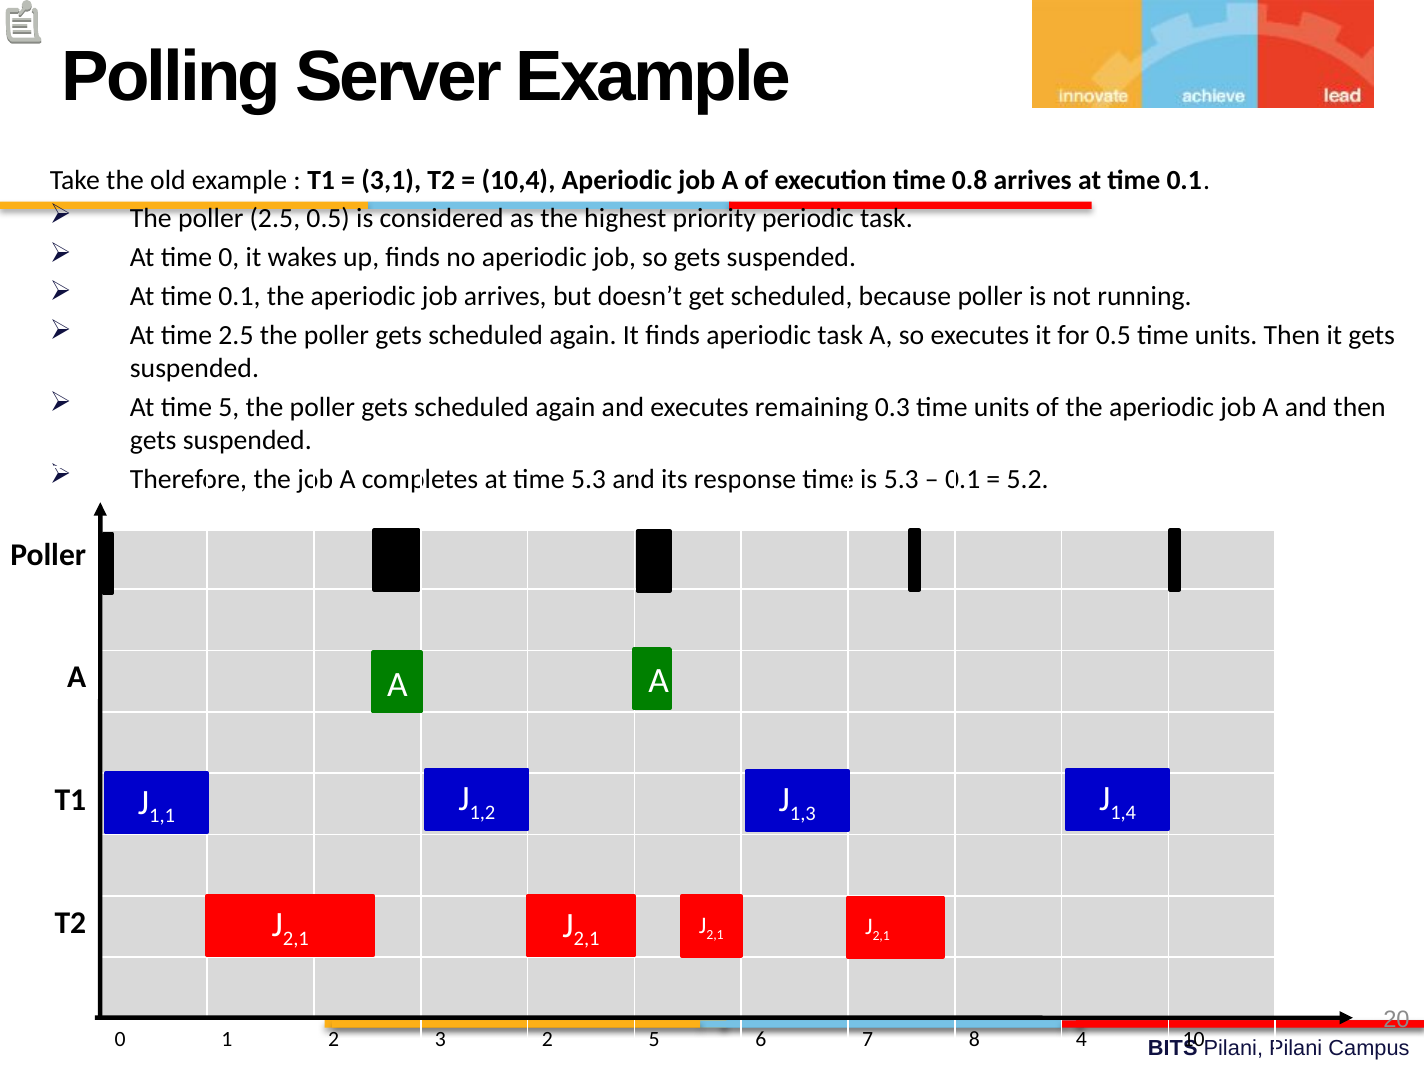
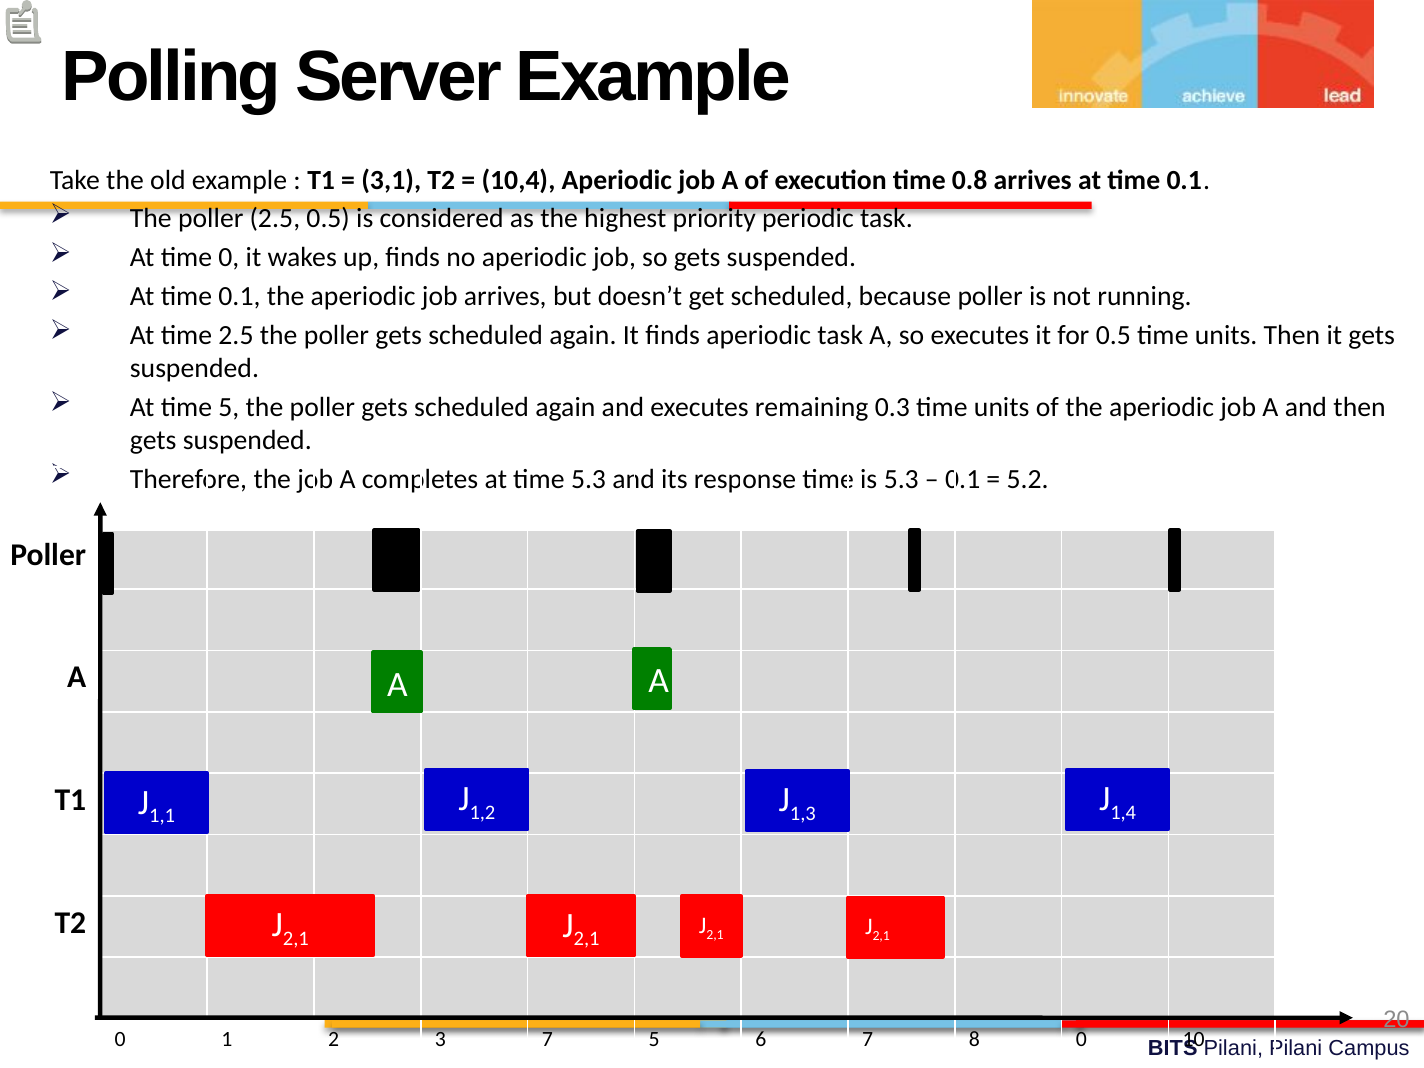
3 2: 2 -> 7
8 4: 4 -> 0
